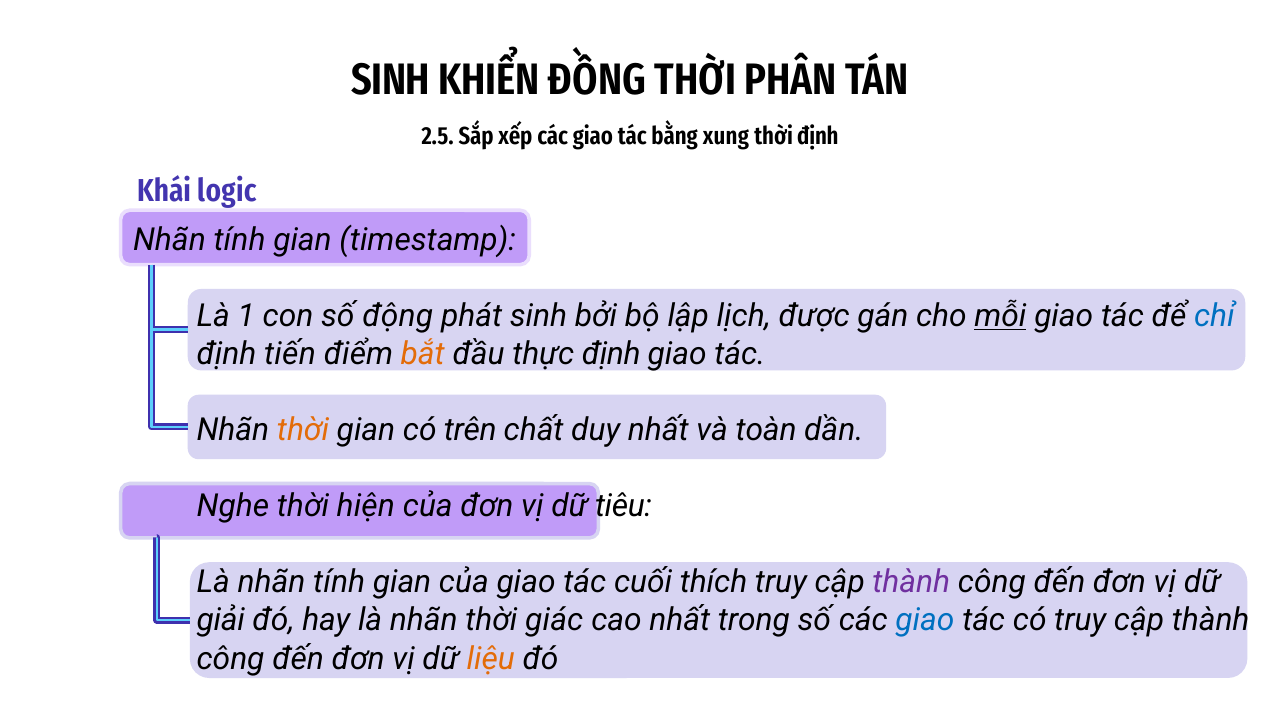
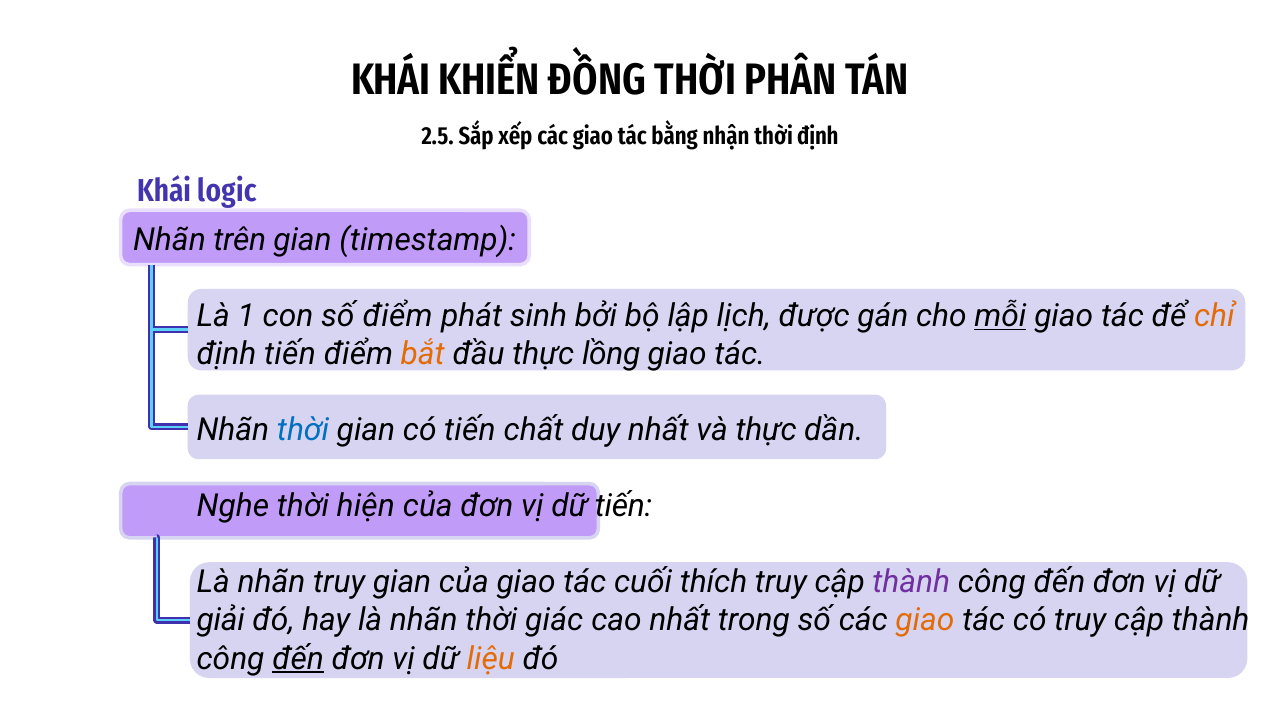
SINH at (391, 80): SINH -> KHÁI
xung: xung -> nhận
tính at (239, 240): tính -> trên
số động: động -> điểm
chỉ colour: blue -> orange
thực định: định -> lồng
thời at (303, 430) colour: orange -> blue
có trên: trên -> tiến
và toàn: toàn -> thực
dữ tiêu: tiêu -> tiến
Là nhãn tính: tính -> truy
giao at (925, 620) colour: blue -> orange
đến at (298, 658) underline: none -> present
